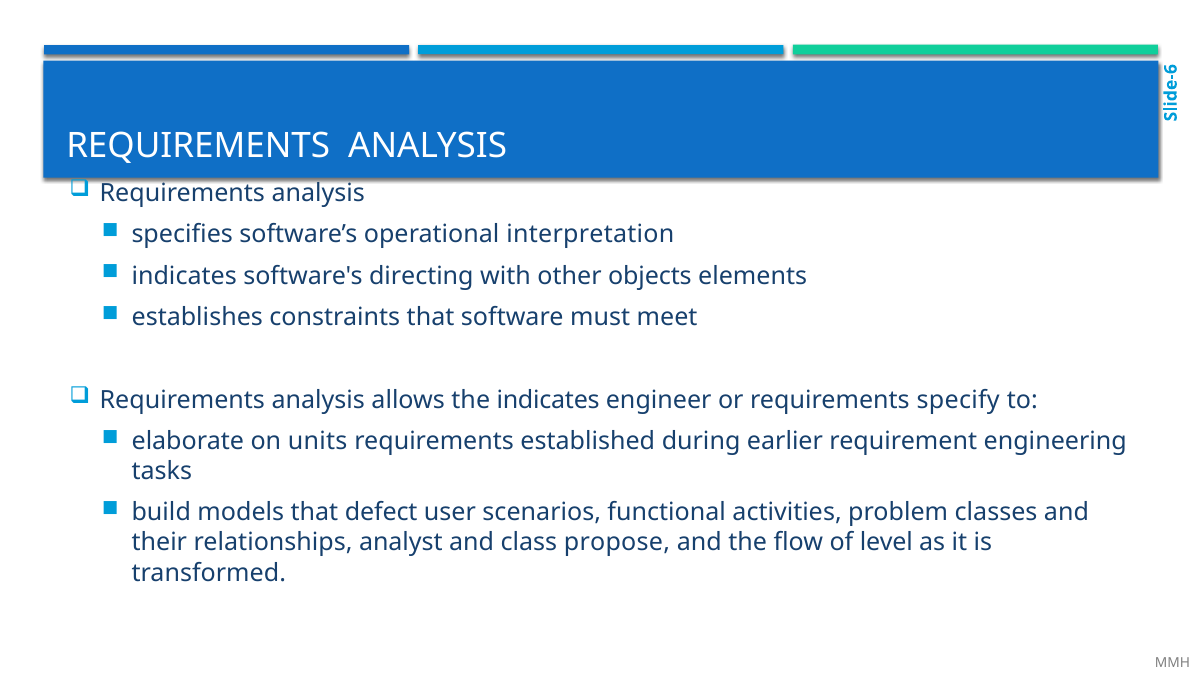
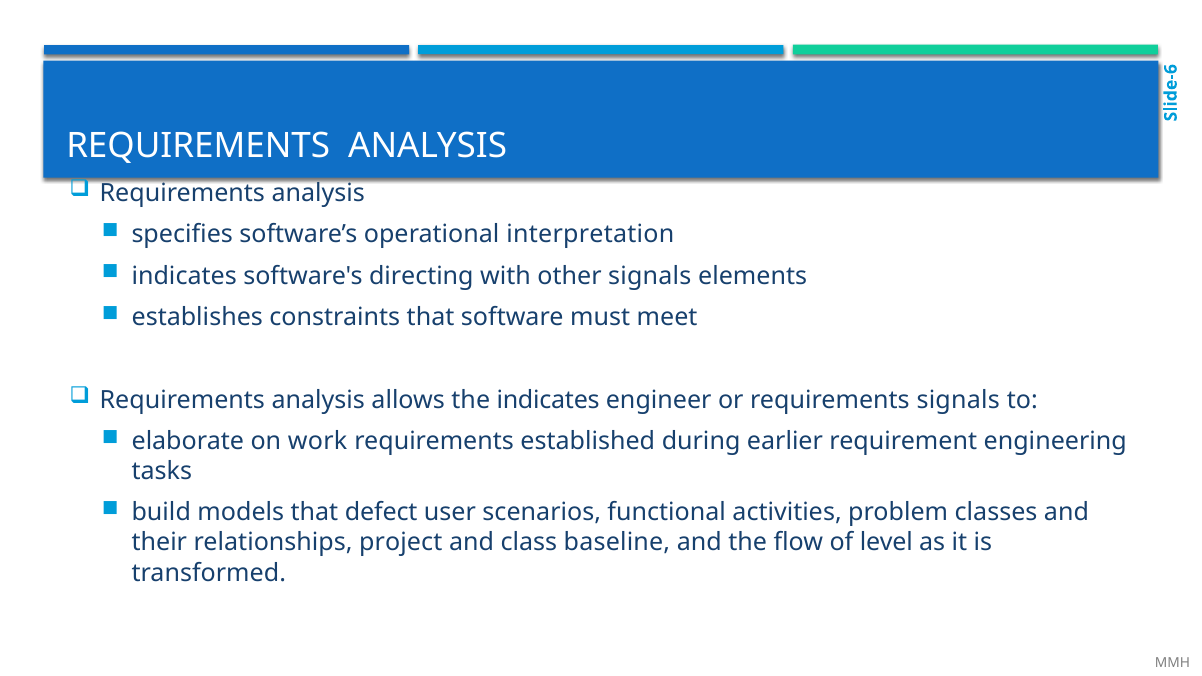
other objects: objects -> signals
requirements specify: specify -> signals
units: units -> work
analyst: analyst -> project
propose: propose -> baseline
